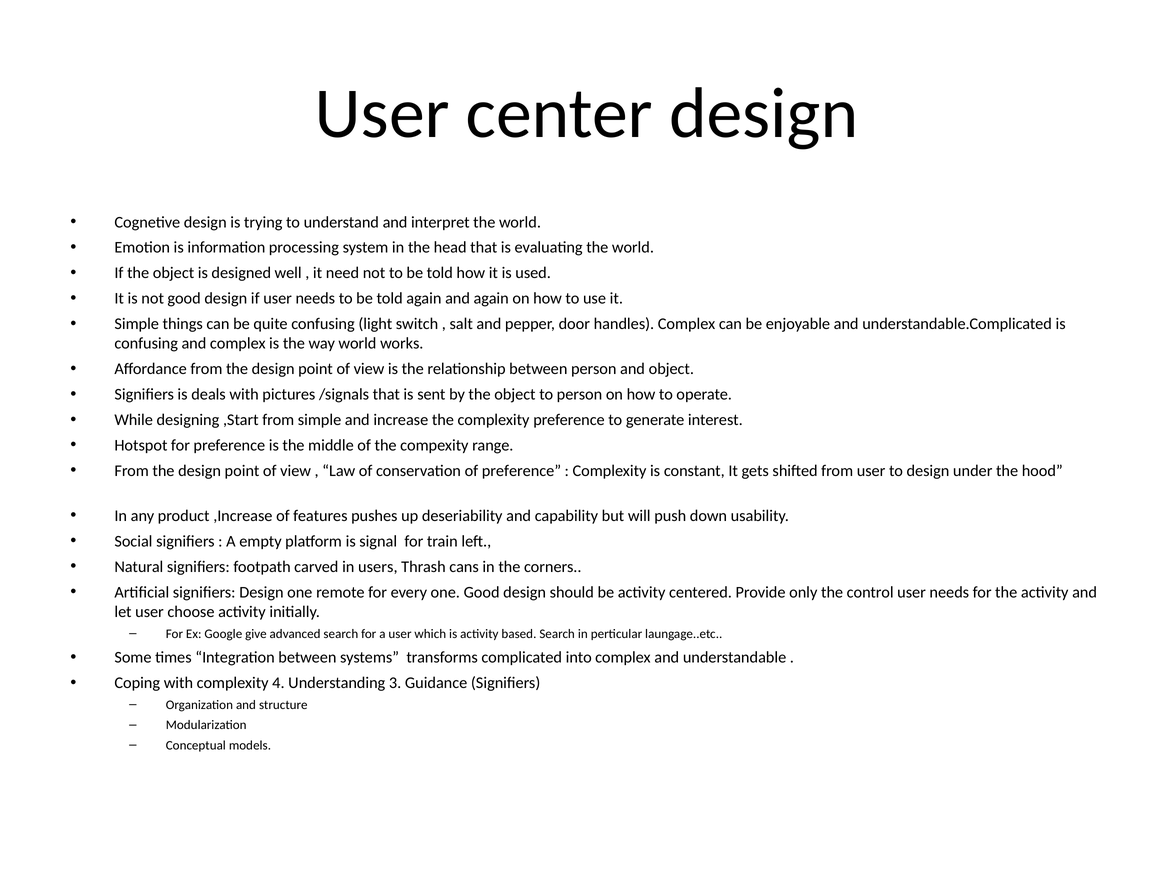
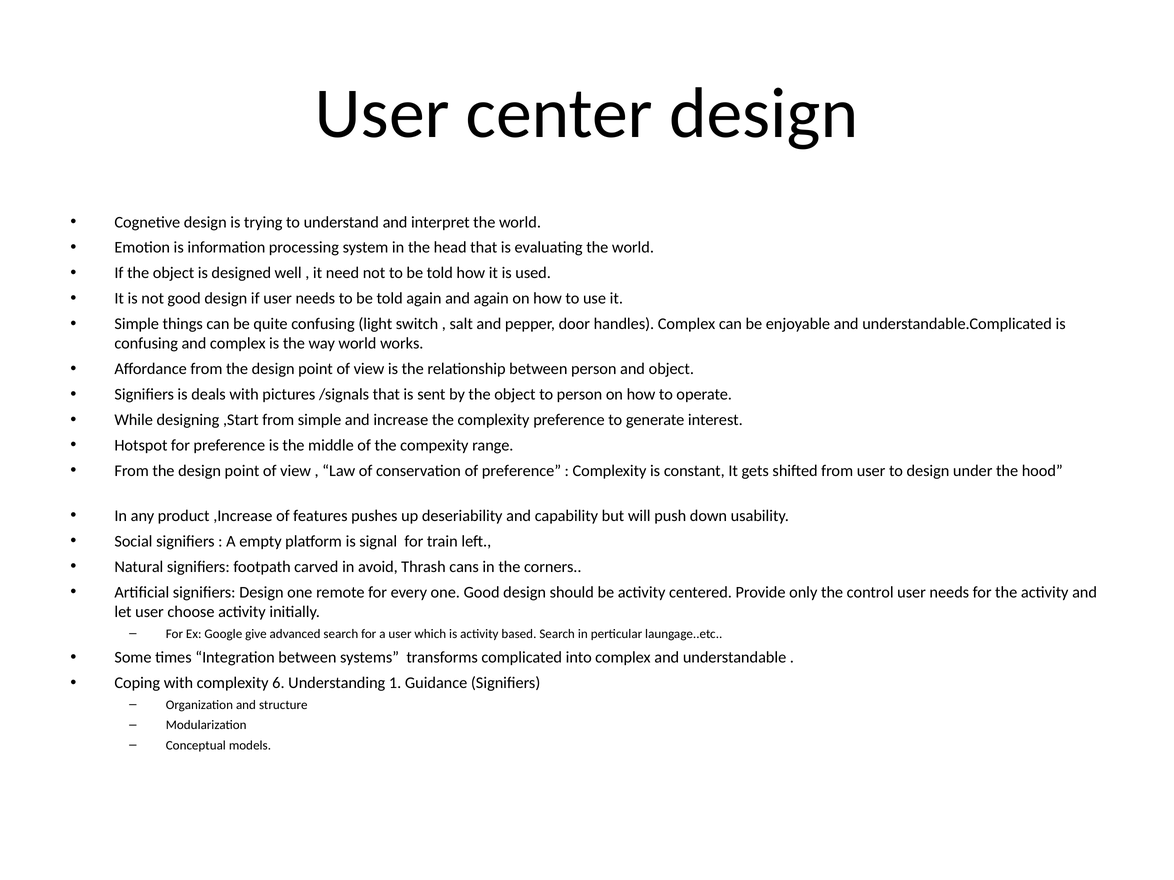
users: users -> avoid
4: 4 -> 6
3: 3 -> 1
